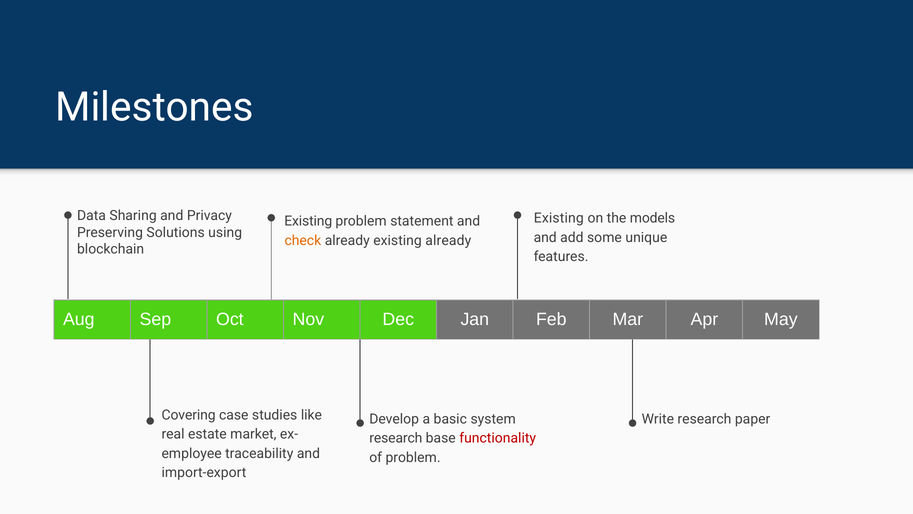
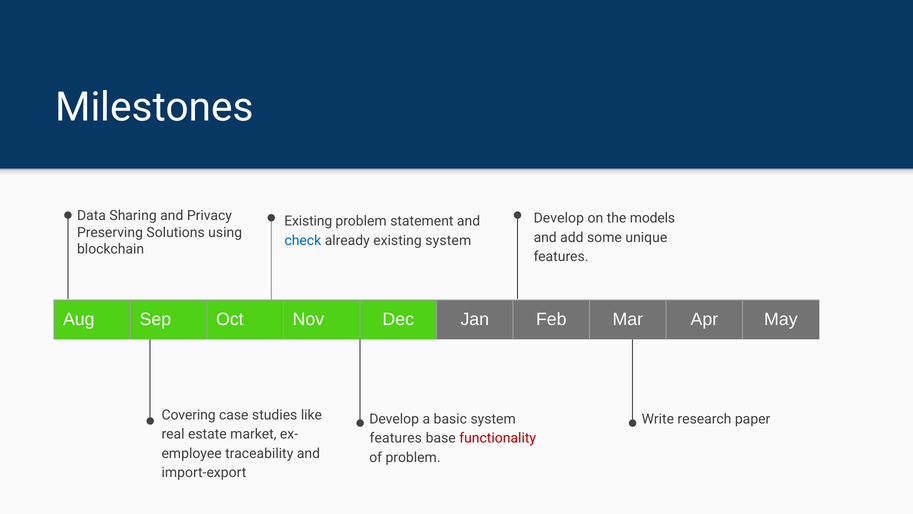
Existing at (559, 218): Existing -> Develop
check colour: orange -> blue
existing already: already -> system
research at (396, 438): research -> features
